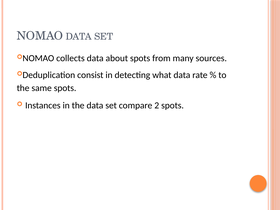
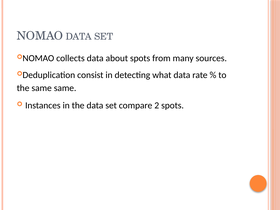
same spots: spots -> same
